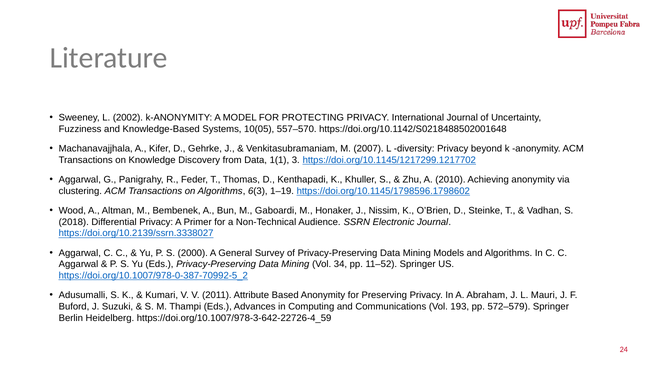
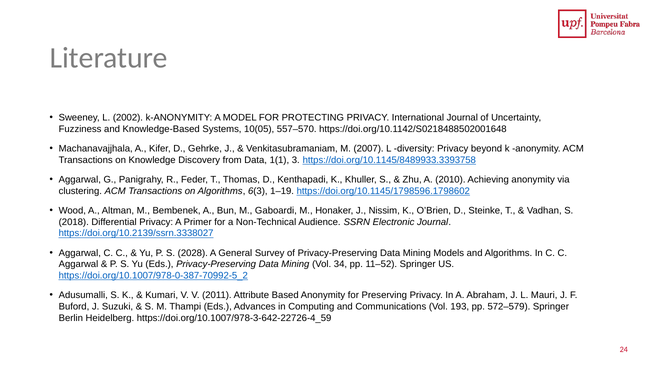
https://doi.org/10.1145/1217299.1217702: https://doi.org/10.1145/1217299.1217702 -> https://doi.org/10.1145/8489933.3393758
2000: 2000 -> 2028
